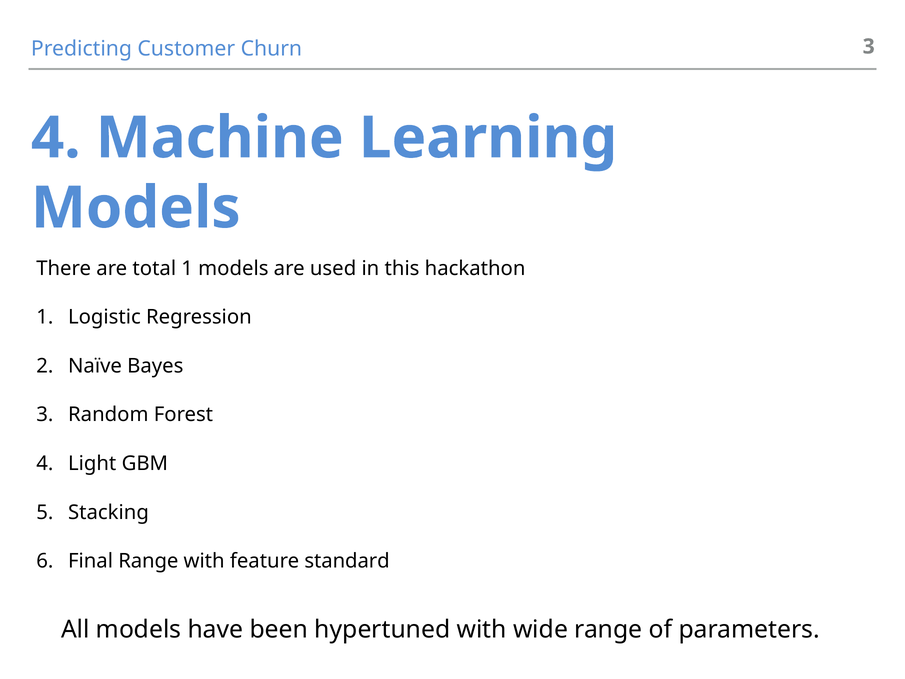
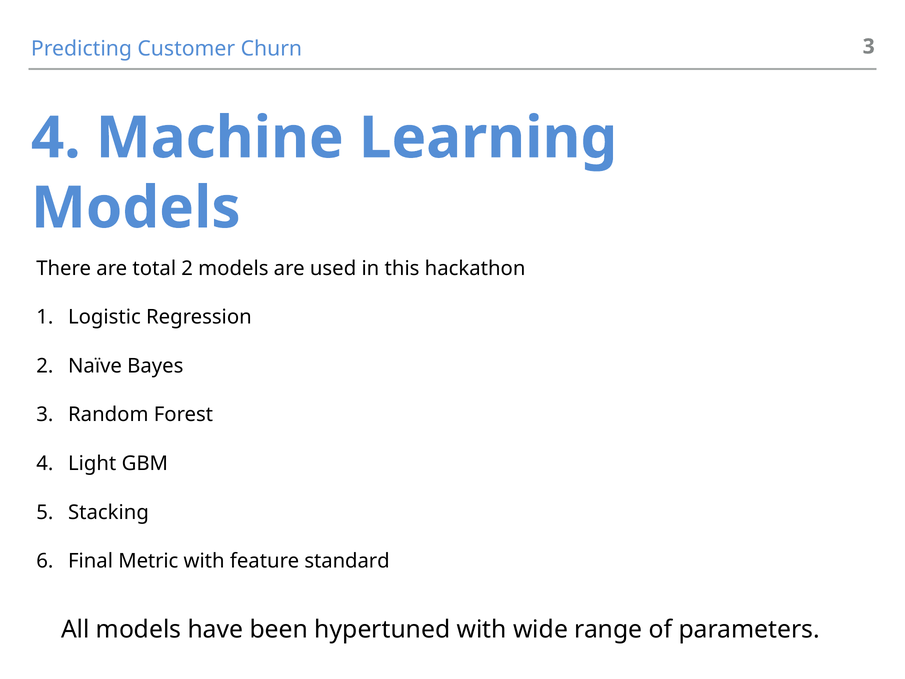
total 1: 1 -> 2
Final Range: Range -> Metric
